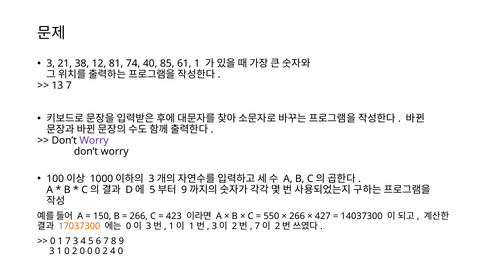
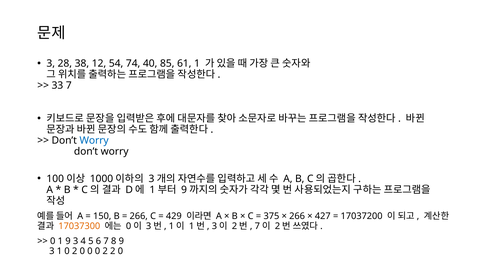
21: 21 -> 28
81: 81 -> 54
13: 13 -> 33
Worry at (94, 141) colour: purple -> blue
5 at (152, 190): 5 -> 1
423: 423 -> 429
550: 550 -> 375
14037300: 14037300 -> 17037200
1 7: 7 -> 9
2 4: 4 -> 2
